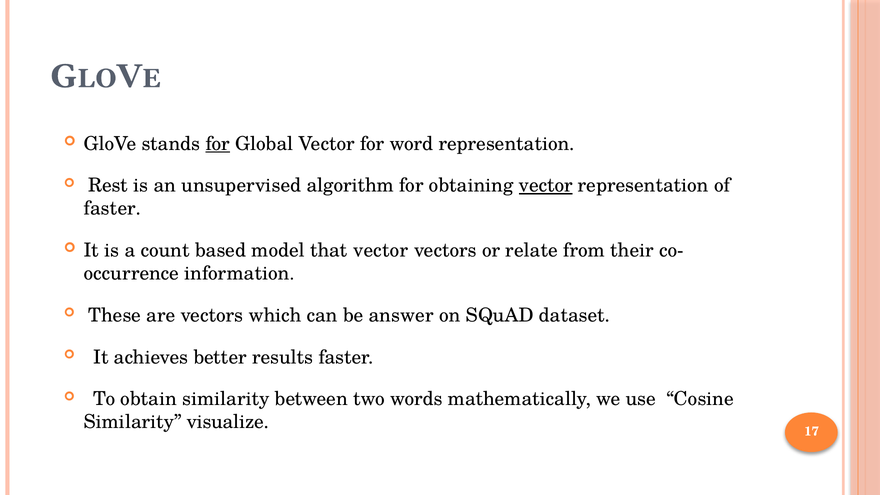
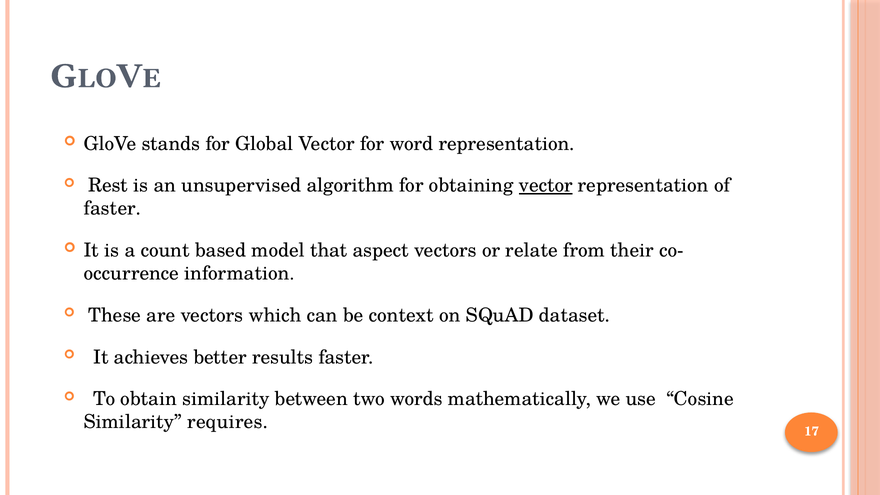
for at (218, 144) underline: present -> none
that vector: vector -> aspect
answer: answer -> context
visualize: visualize -> requires
